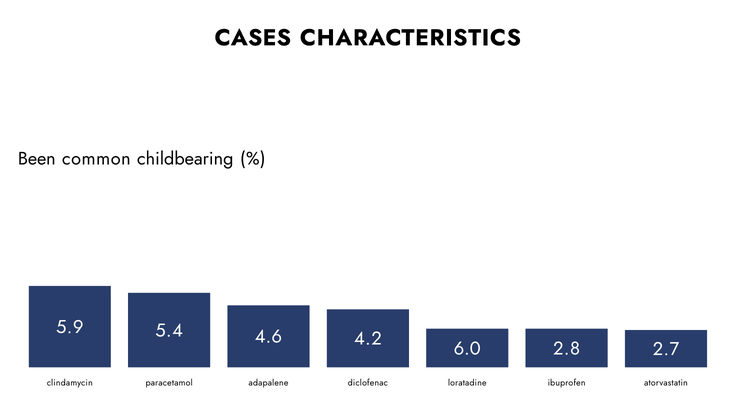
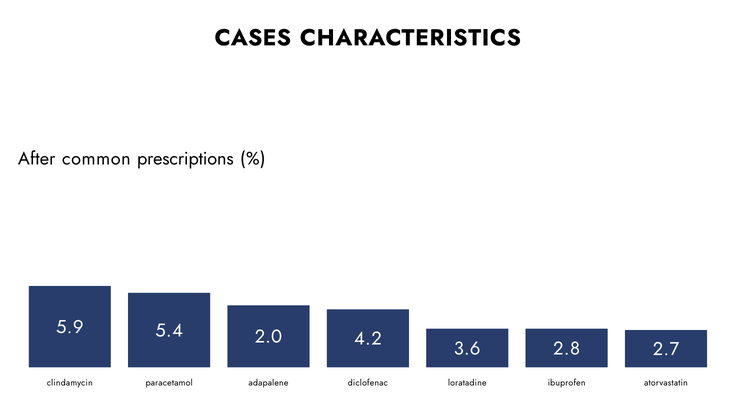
Been: Been -> After
childbearing: childbearing -> prescriptions
4.6: 4.6 -> 2.0
6.0: 6.0 -> 3.6
